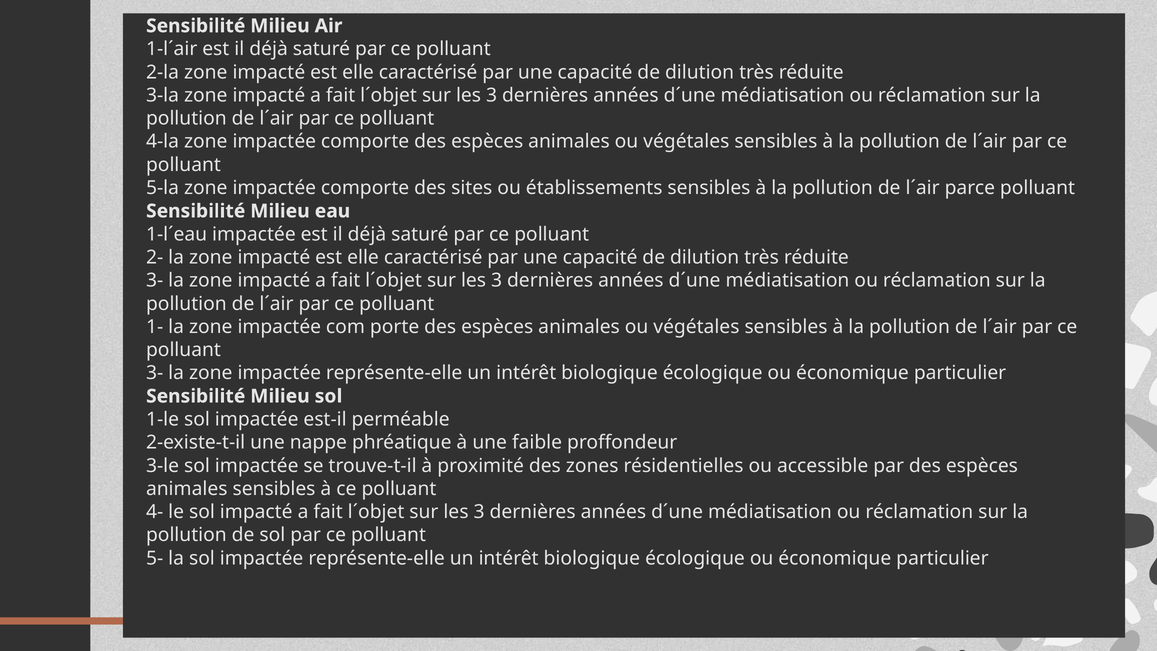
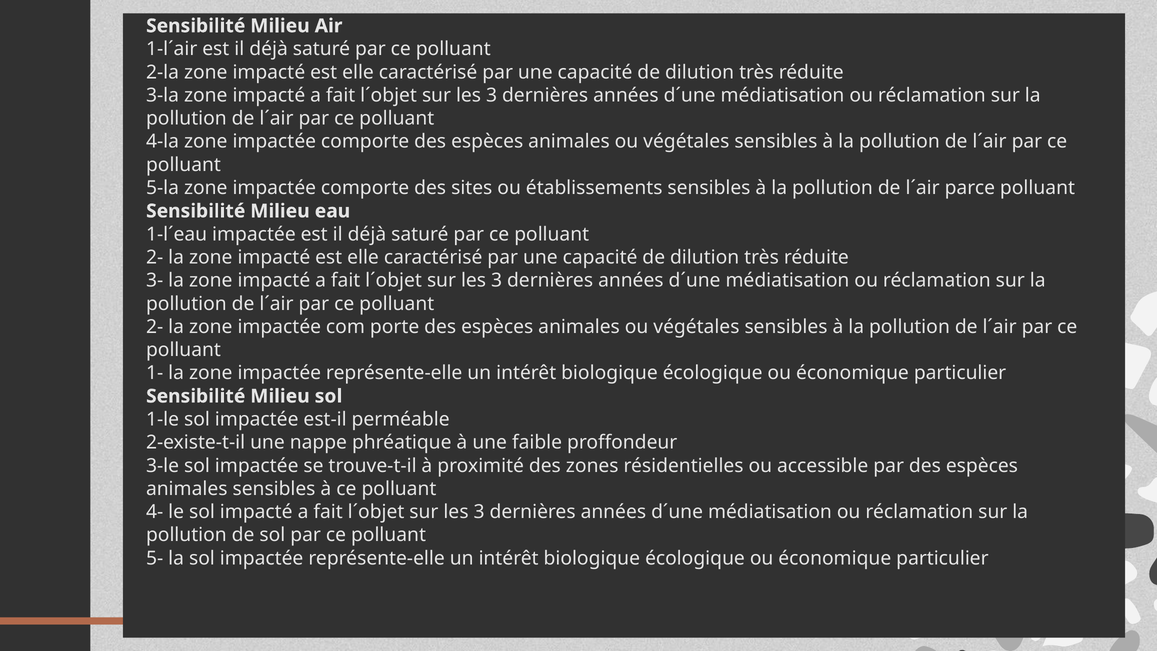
1- at (155, 327): 1- -> 2-
3- at (155, 373): 3- -> 1-
